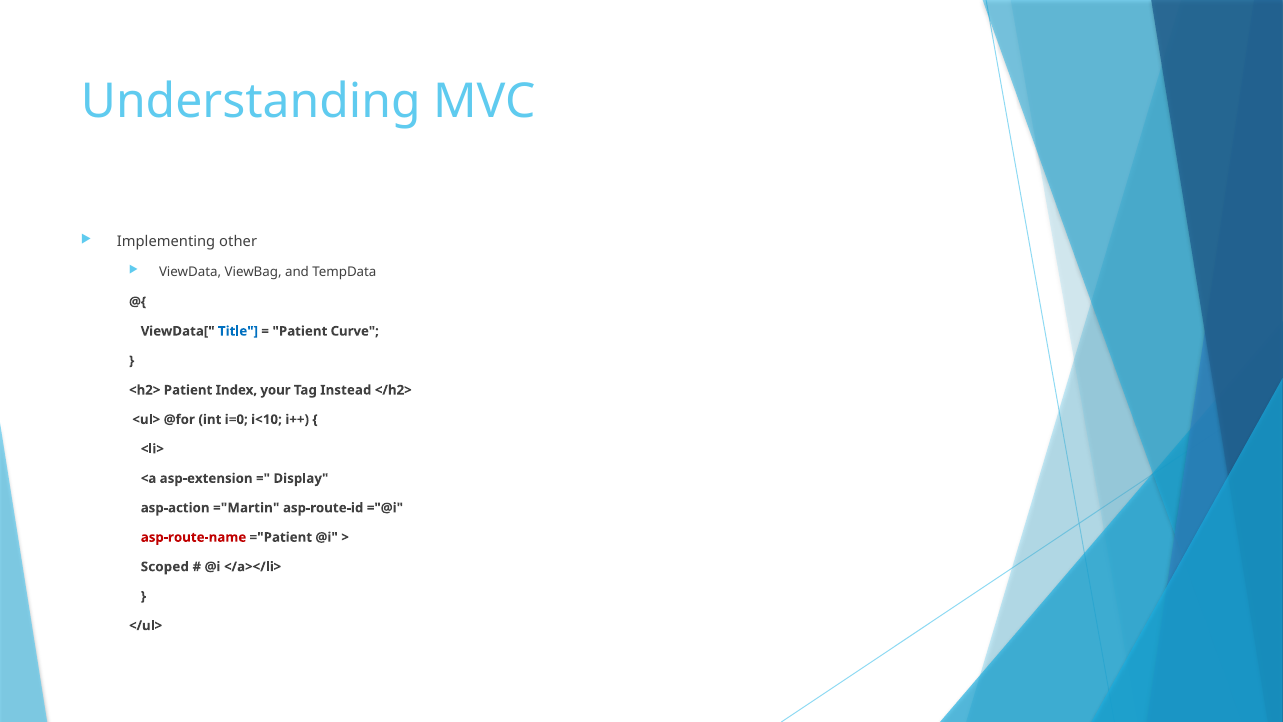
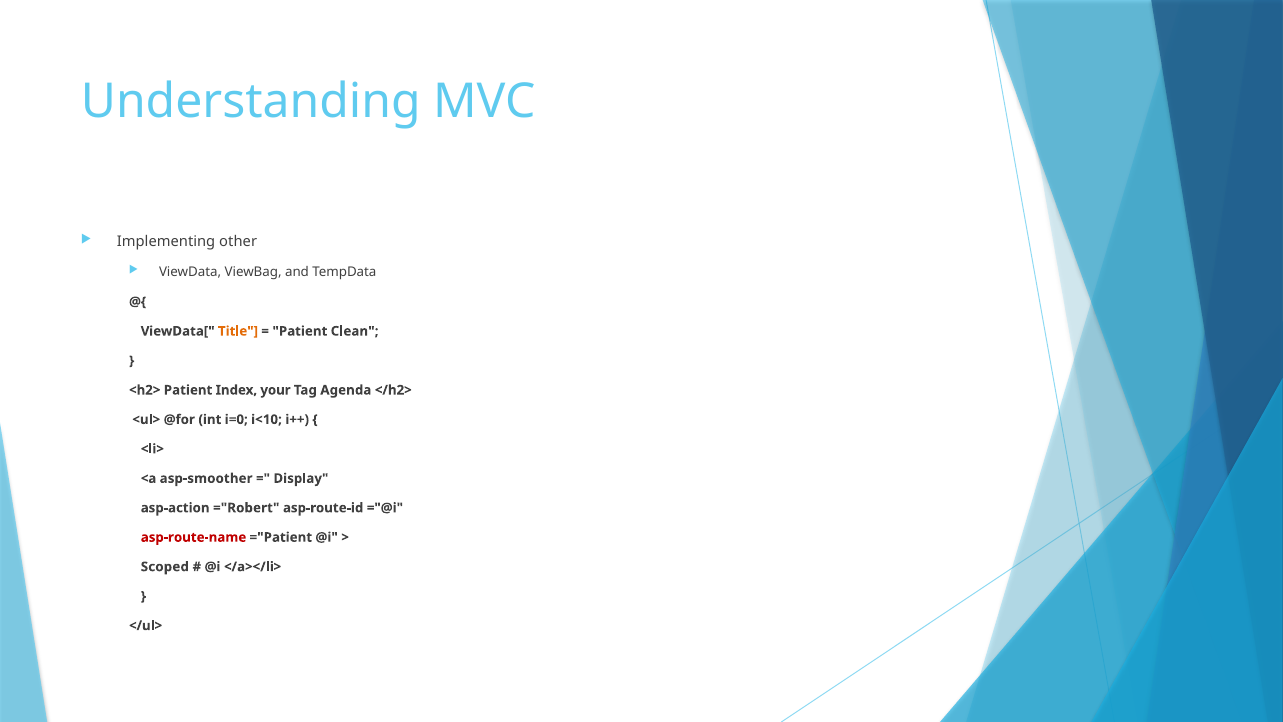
Title colour: blue -> orange
Curve: Curve -> Clean
Instead: Instead -> Agenda
asp-extension: asp-extension -> asp-smoother
="Martin: ="Martin -> ="Robert
